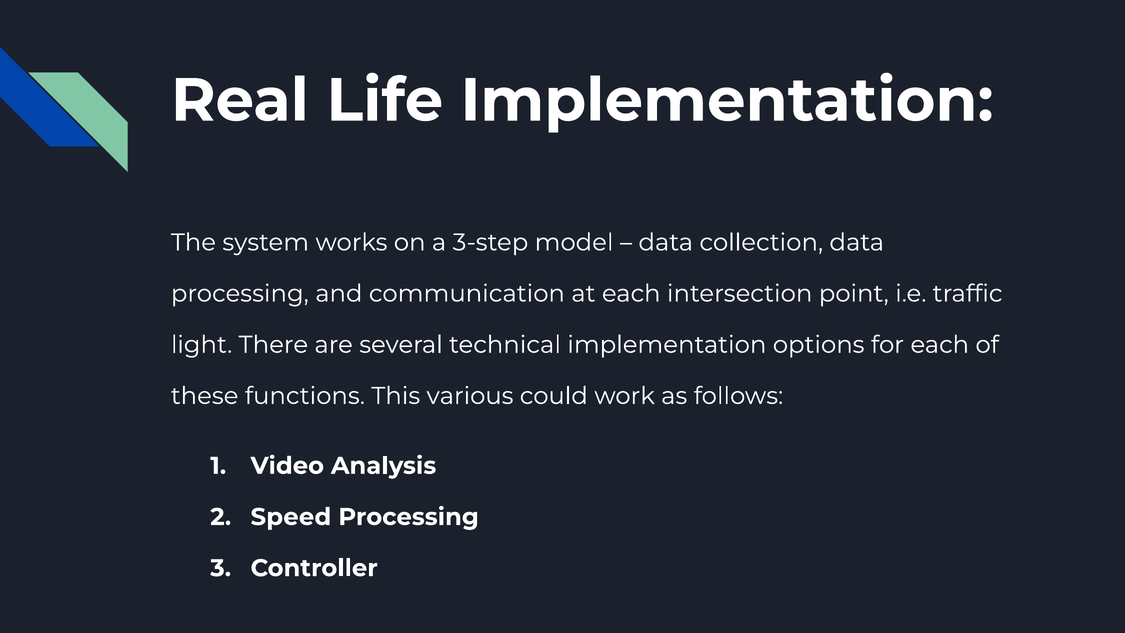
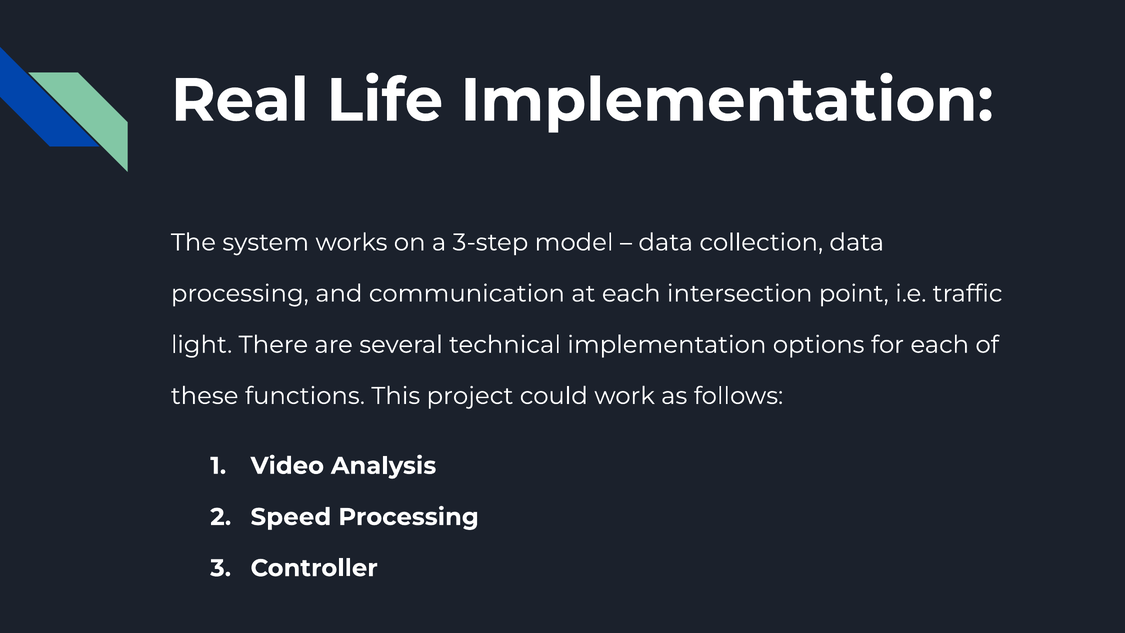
various: various -> project
